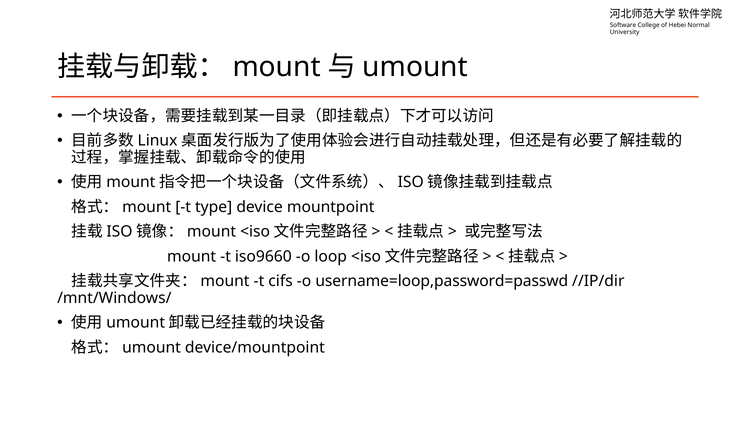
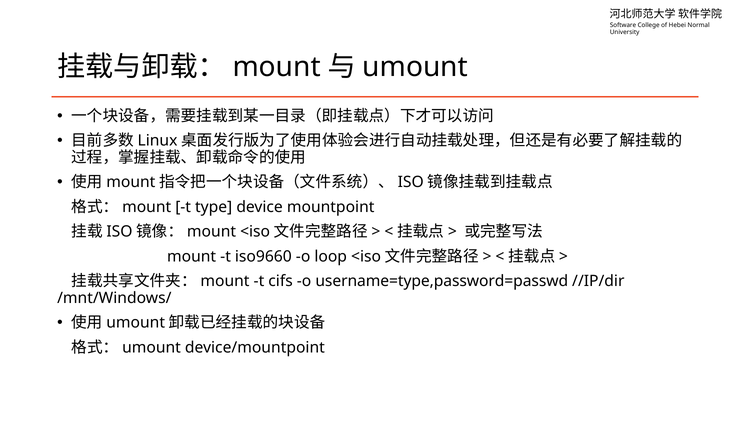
username=loop,password=passwd: username=loop,password=passwd -> username=type,password=passwd
